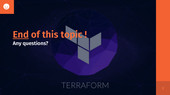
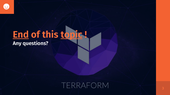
topic underline: none -> present
